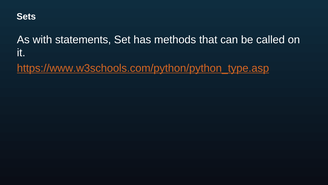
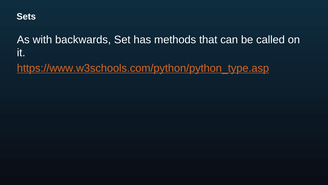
statements: statements -> backwards
